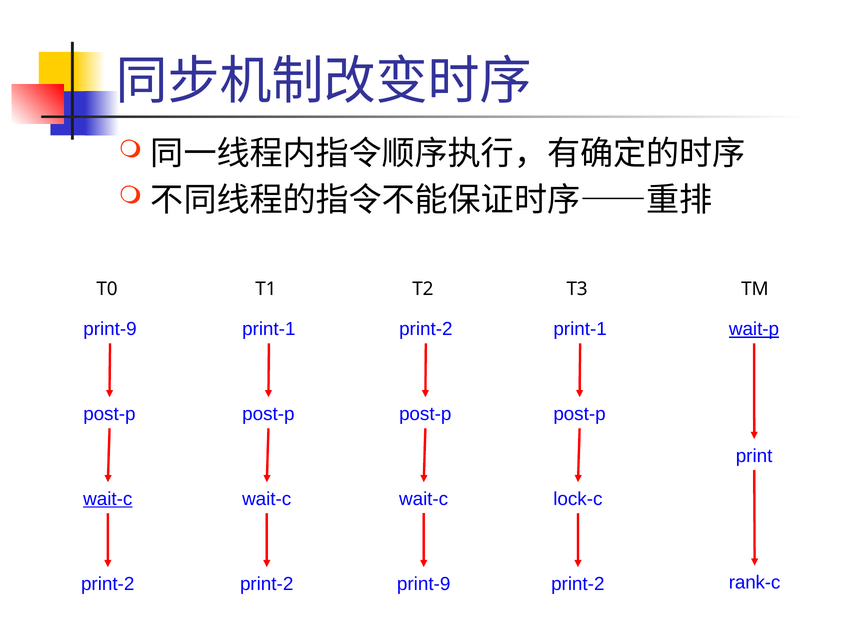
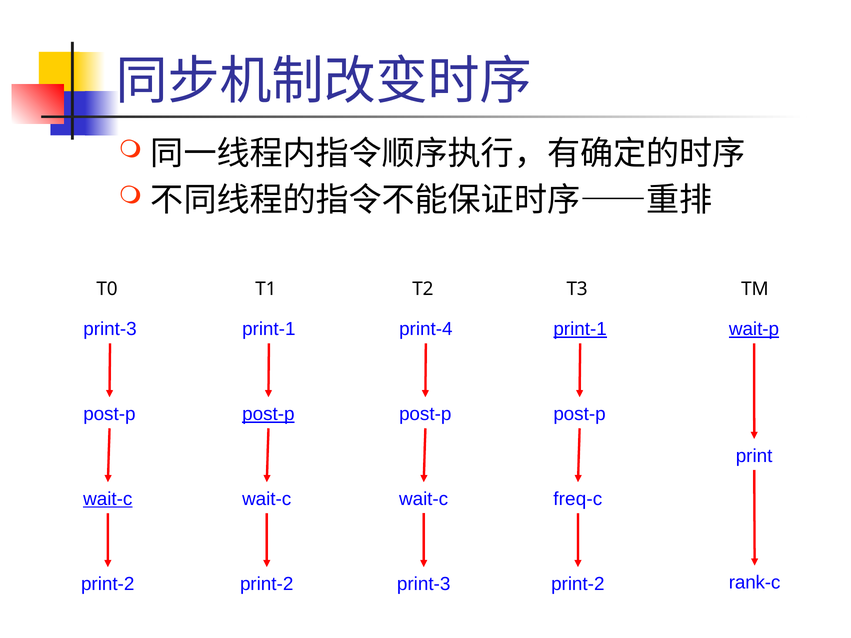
print-9 at (110, 329): print-9 -> print-3
print-2 at (426, 329): print-2 -> print-4
print-1 at (580, 329) underline: none -> present
post-p at (268, 414) underline: none -> present
lock-c: lock-c -> freq-c
print-9 at (424, 584): print-9 -> print-3
